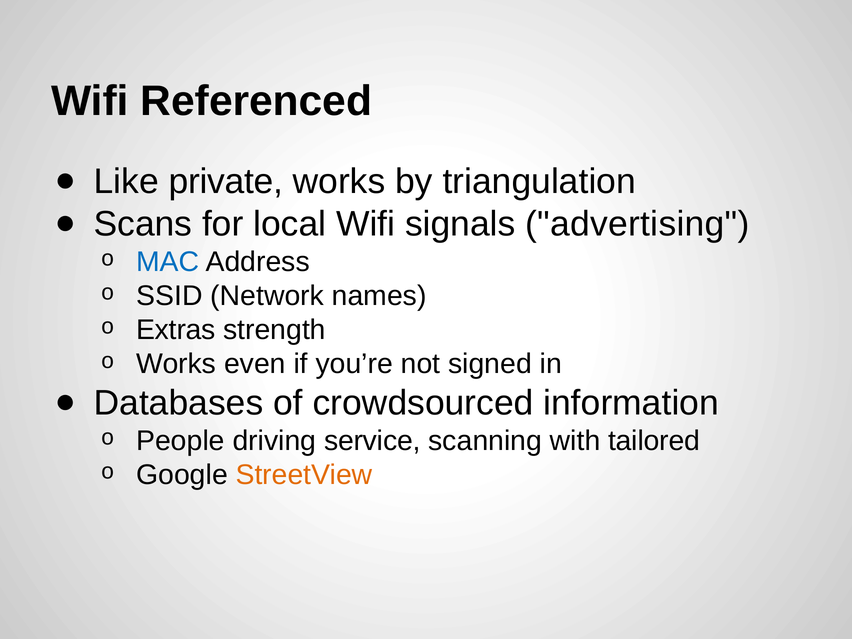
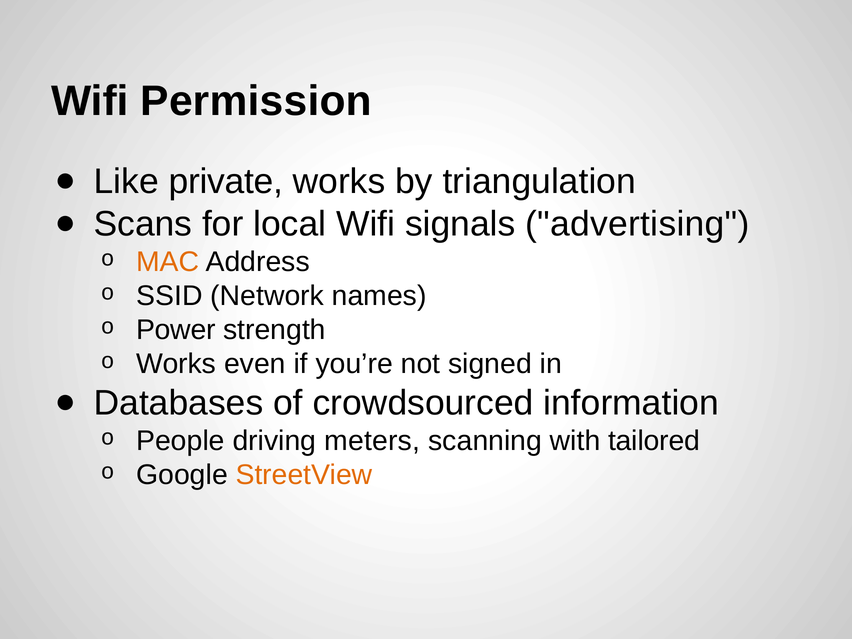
Referenced: Referenced -> Permission
MAC colour: blue -> orange
Extras: Extras -> Power
service: service -> meters
